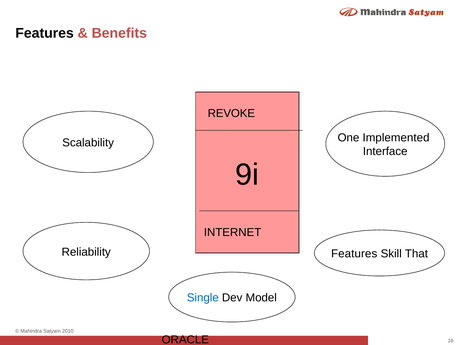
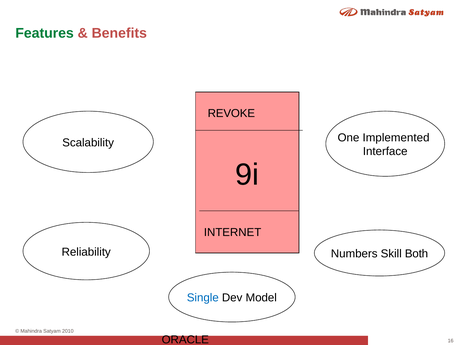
Features at (45, 33) colour: black -> green
Features at (354, 254): Features -> Numbers
That: That -> Both
